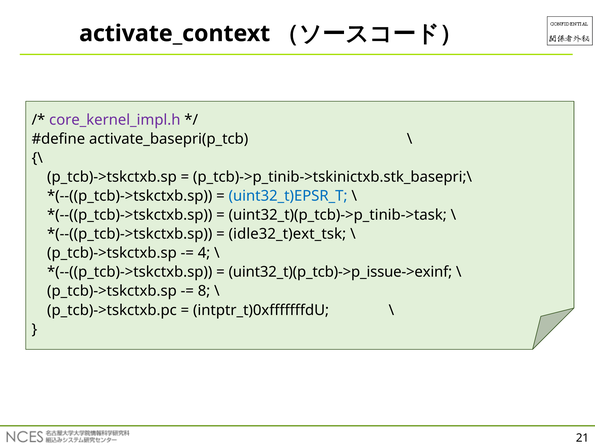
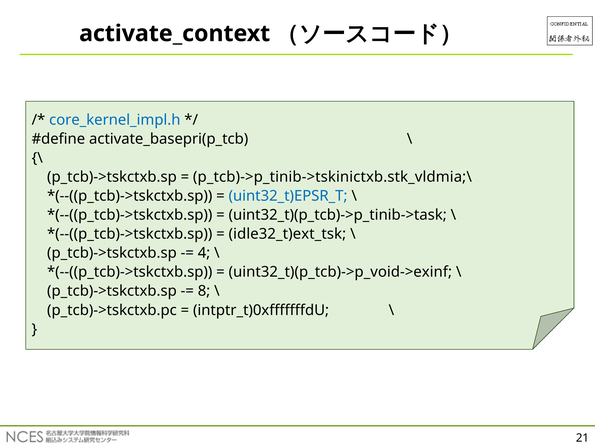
core_kernel_impl.h colour: purple -> blue
p_tcb)->p_tinib->tskinictxb.stk_basepri;\: p_tcb)->p_tinib->tskinictxb.stk_basepri;\ -> p_tcb)->p_tinib->tskinictxb.stk_vldmia;\
uint32_t)(p_tcb)->p_issue->exinf: uint32_t)(p_tcb)->p_issue->exinf -> uint32_t)(p_tcb)->p_void->exinf
